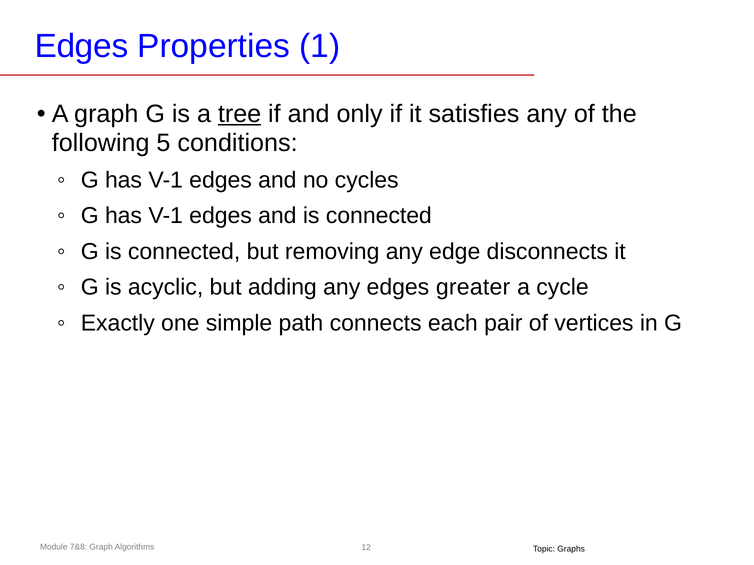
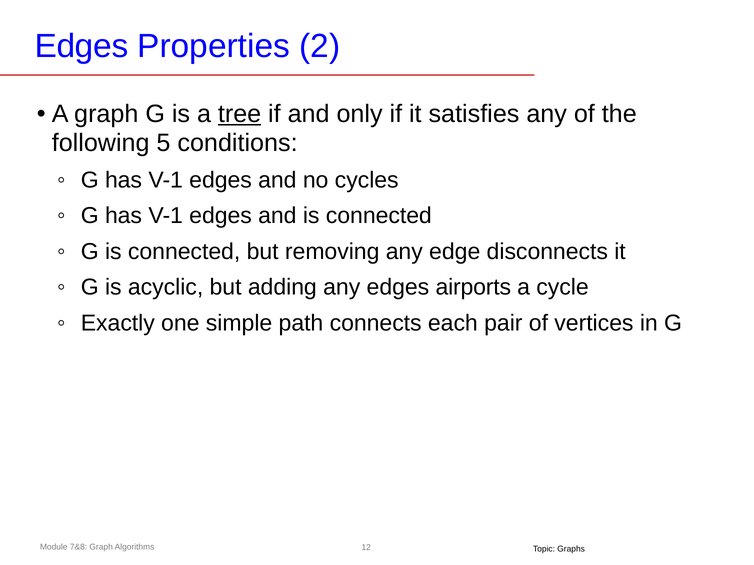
1: 1 -> 2
greater: greater -> airports
